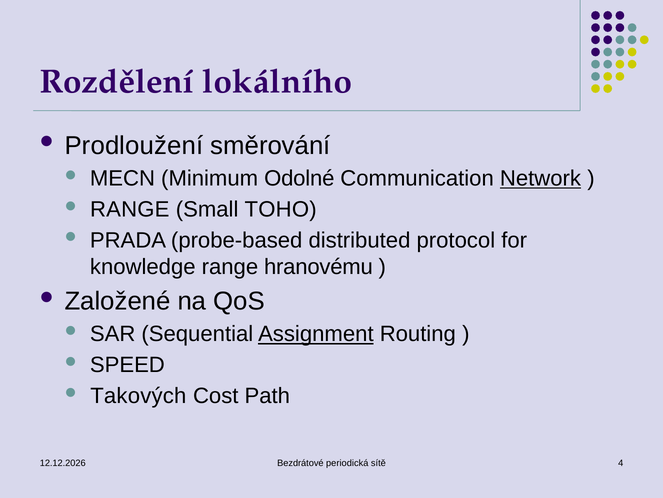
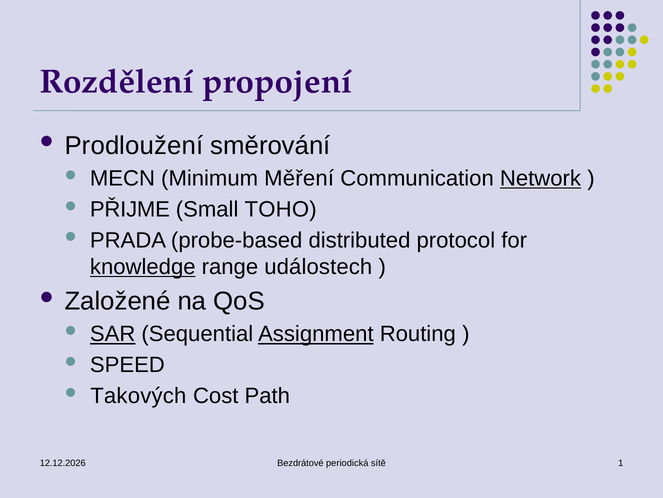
lokálního: lokálního -> propojení
Odolné: Odolné -> Měření
RANGE at (130, 209): RANGE -> PŘIJME
knowledge underline: none -> present
hranovému: hranovému -> událostech
SAR underline: none -> present
4: 4 -> 1
